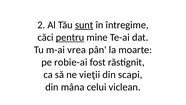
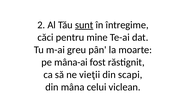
pentru underline: present -> none
vrea: vrea -> greu
robie-ai: robie-ai -> mâna-ai
